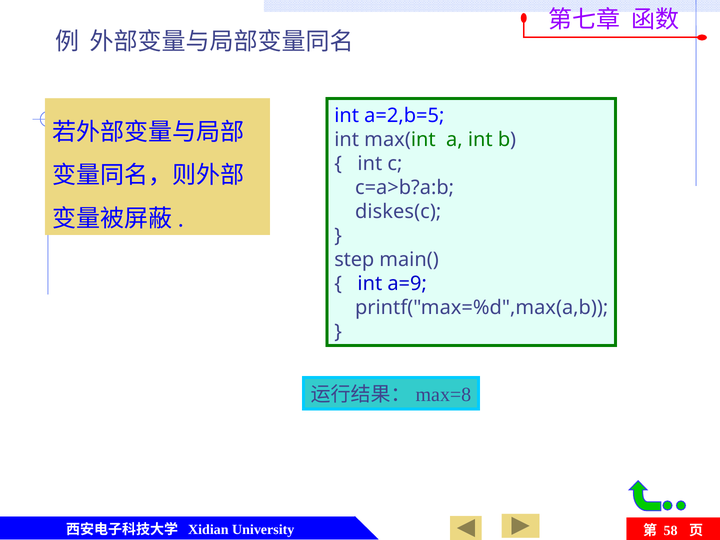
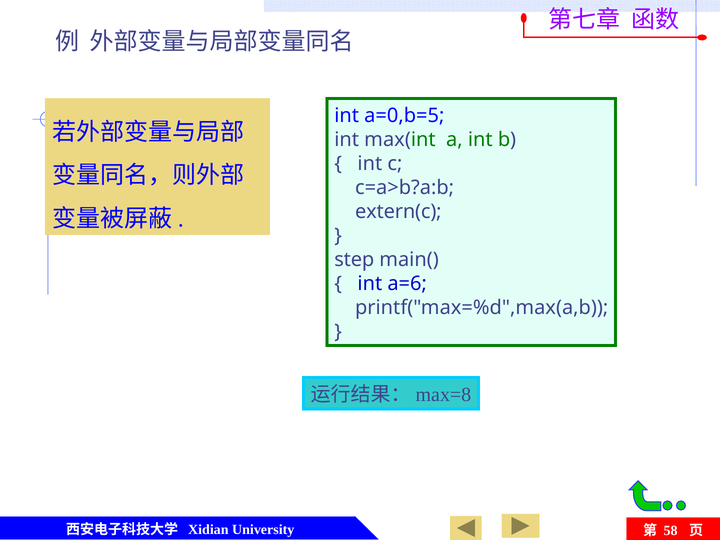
a=2,b=5: a=2,b=5 -> a=0,b=5
diskes(c: diskes(c -> extern(c
a=9: a=9 -> a=6
